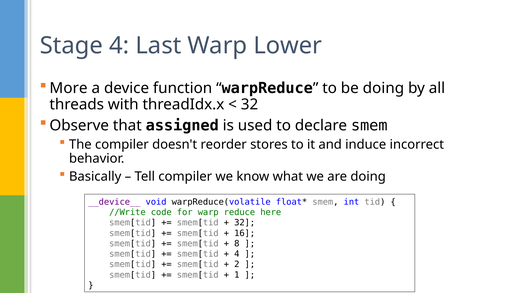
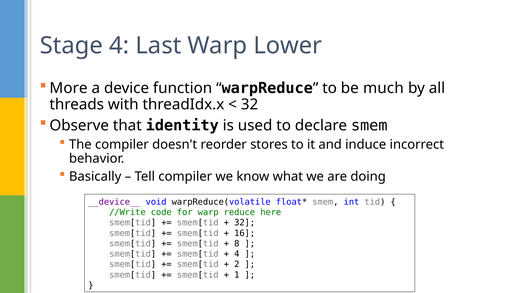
be doing: doing -> much
assigned: assigned -> identity
